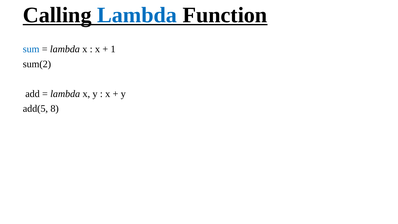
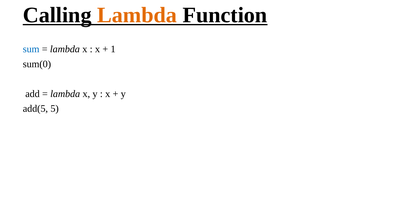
Lambda at (137, 15) colour: blue -> orange
sum(2: sum(2 -> sum(0
8: 8 -> 5
